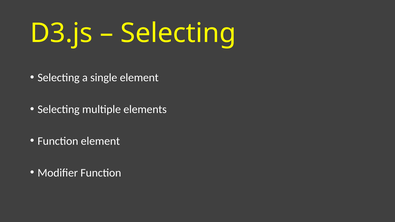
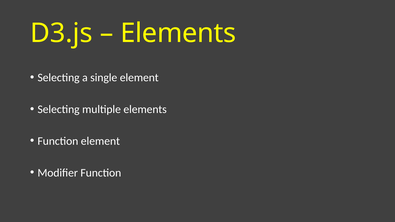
Selecting at (178, 33): Selecting -> Elements
